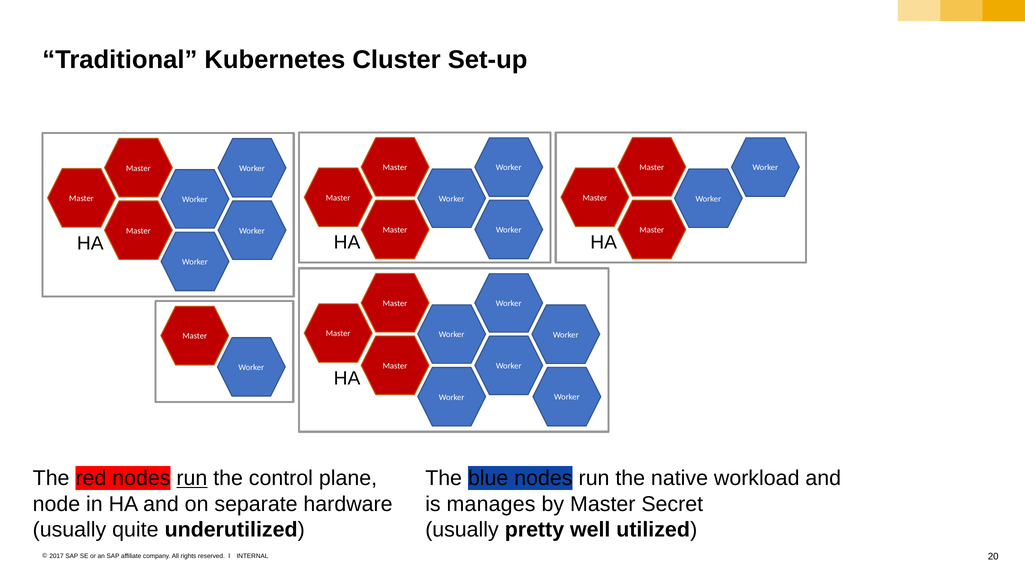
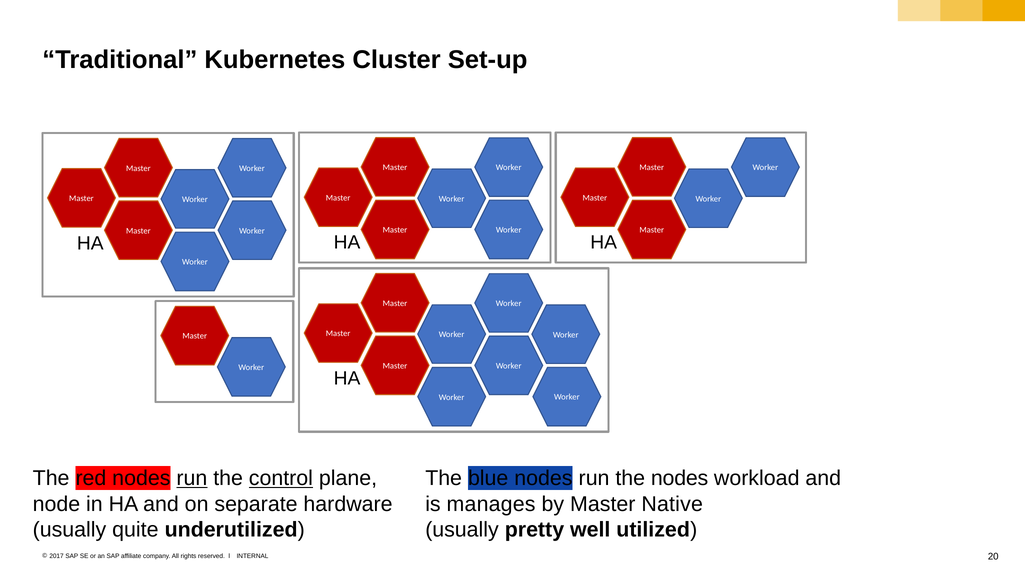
control underline: none -> present
the native: native -> nodes
Secret: Secret -> Native
